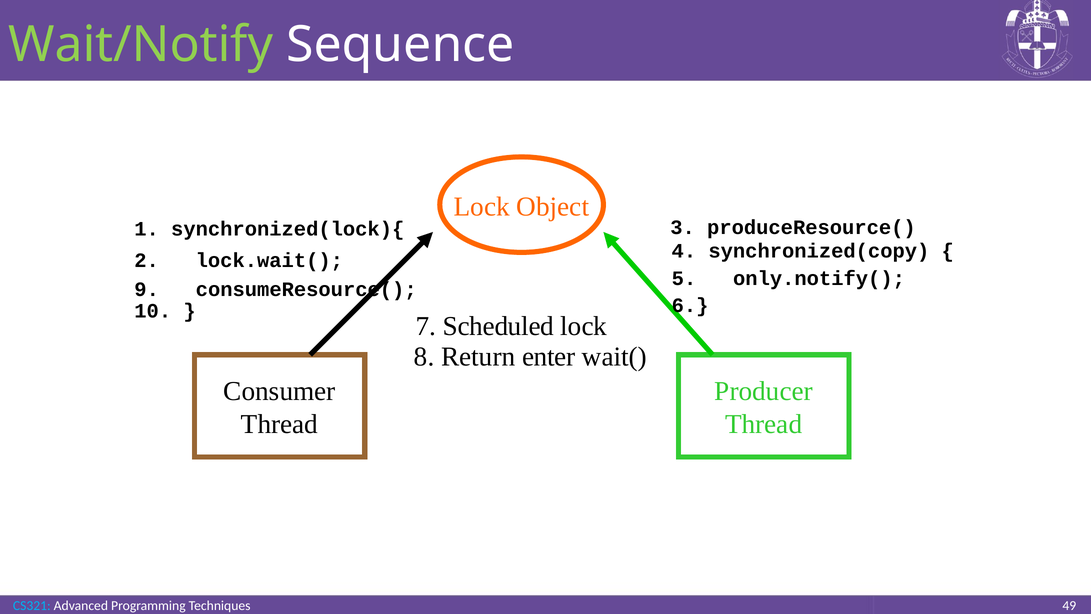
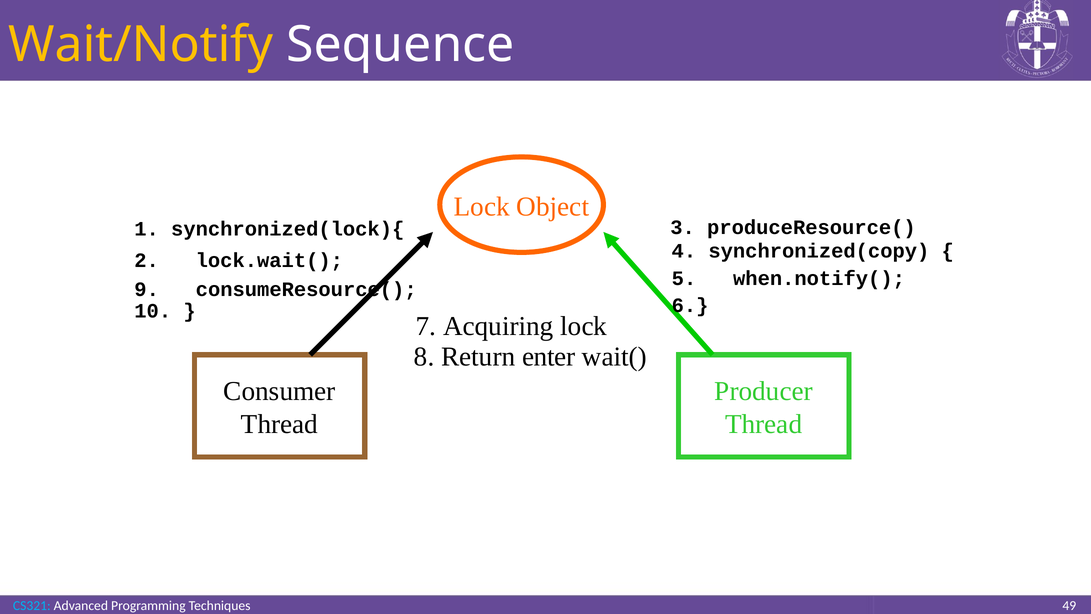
Wait/Notify colour: light green -> yellow
only.notify(: only.notify( -> when.notify(
Scheduled: Scheduled -> Acquiring
